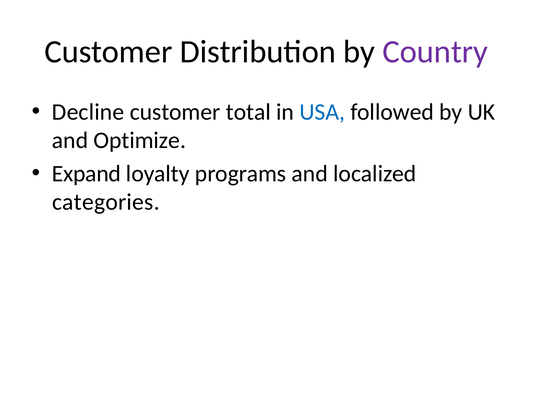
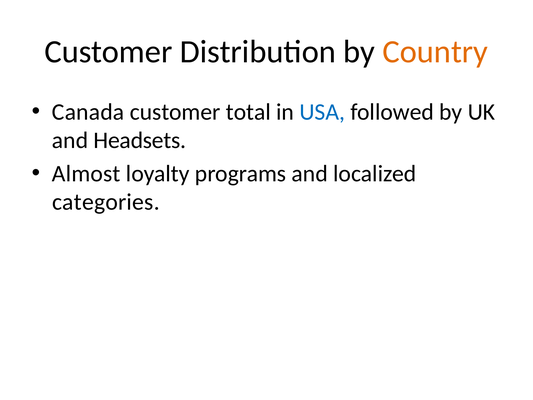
Country colour: purple -> orange
Decline: Decline -> Canada
Optimize: Optimize -> Headsets
Expand: Expand -> Almost
